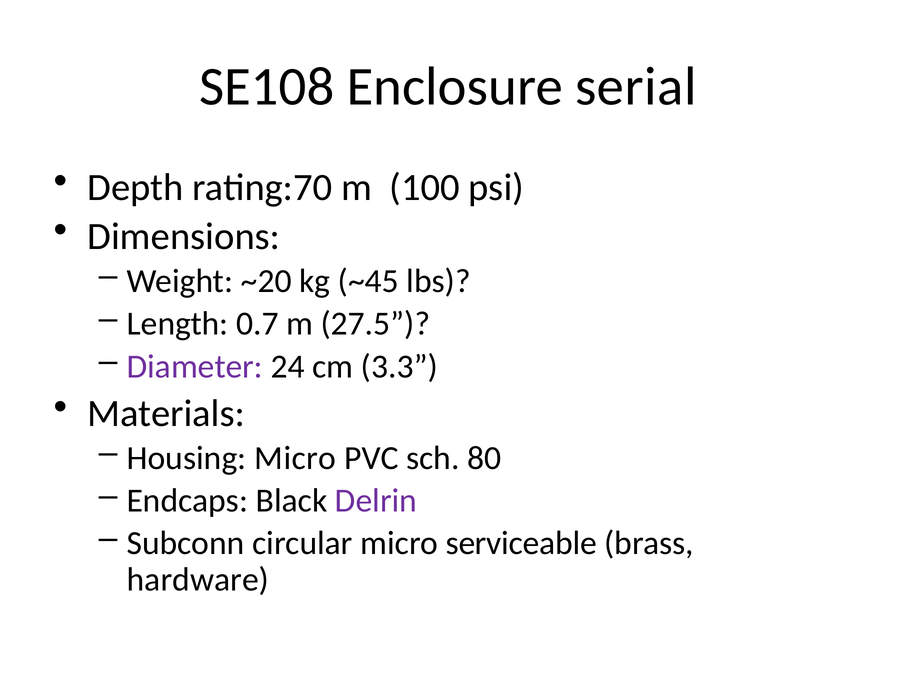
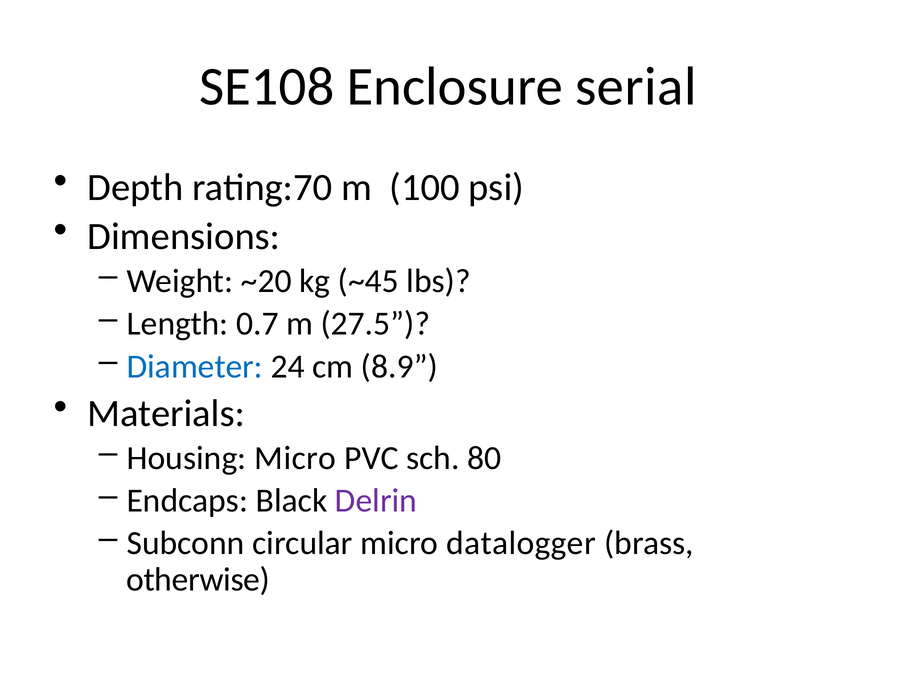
Diameter colour: purple -> blue
3.3: 3.3 -> 8.9
serviceable: serviceable -> datalogger
hardware: hardware -> otherwise
